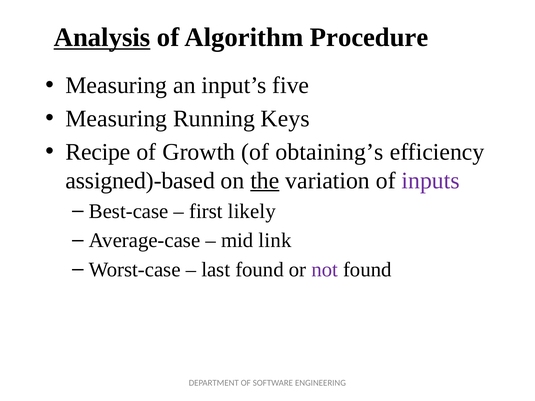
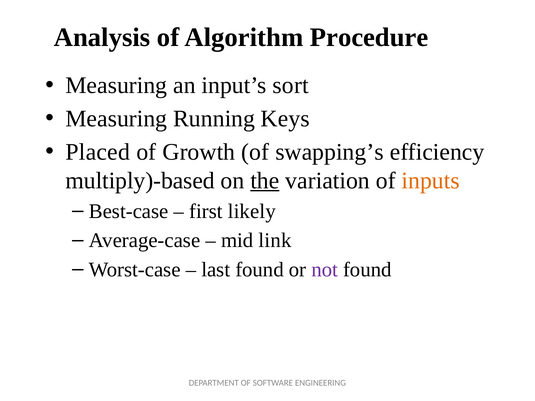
Analysis underline: present -> none
five: five -> sort
Recipe: Recipe -> Placed
obtaining’s: obtaining’s -> swapping’s
assigned)-based: assigned)-based -> multiply)-based
inputs colour: purple -> orange
